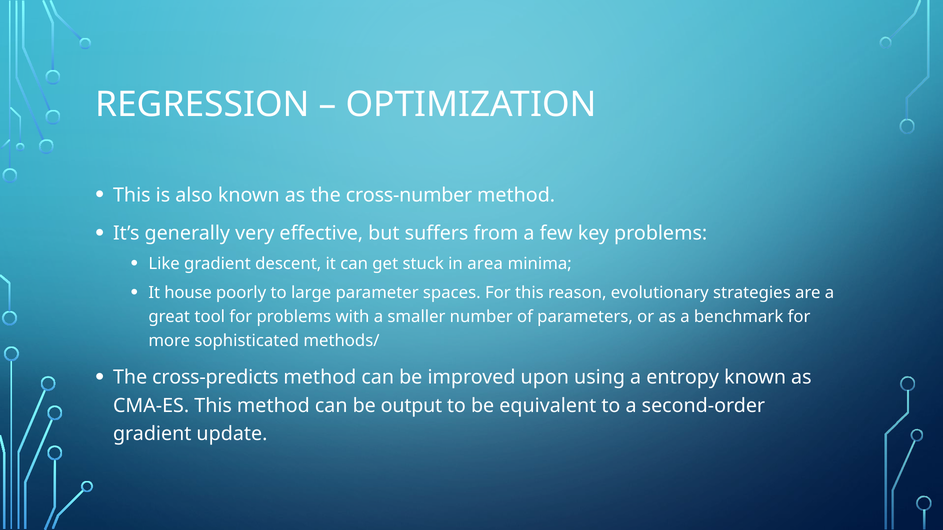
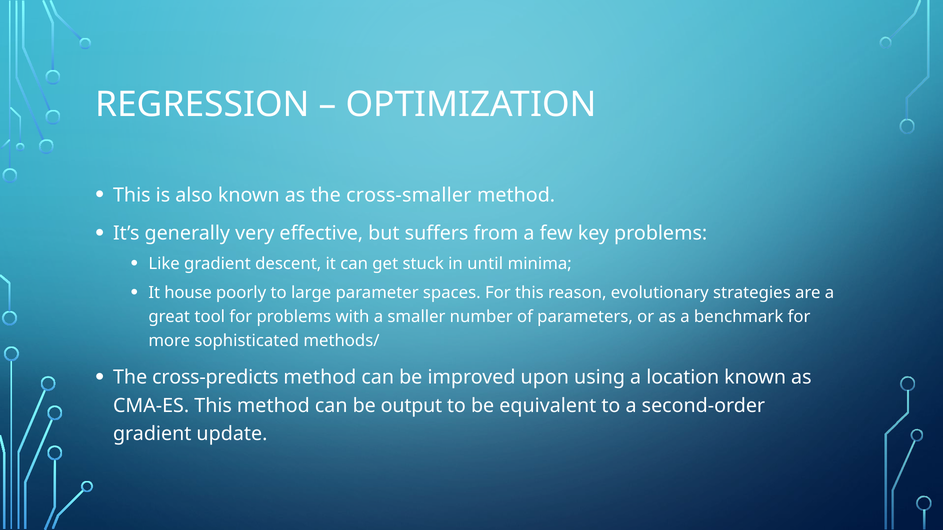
cross-number: cross-number -> cross-smaller
area: area -> until
entropy: entropy -> location
